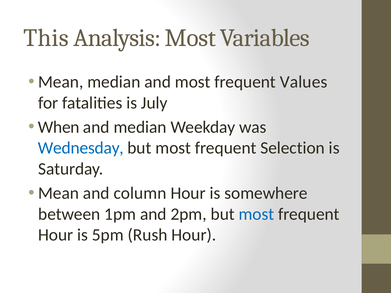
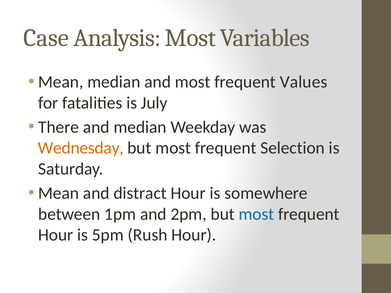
This: This -> Case
When: When -> There
Wednesday colour: blue -> orange
column: column -> distract
